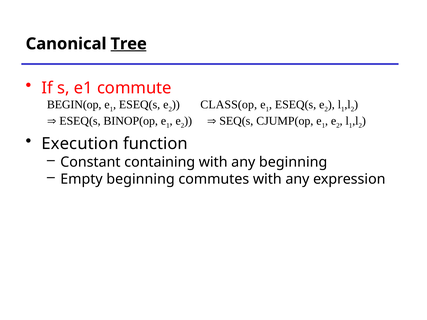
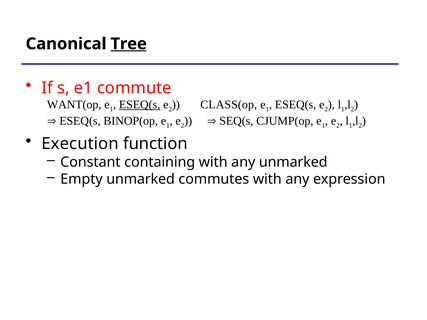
BEGIN(op: BEGIN(op -> WANT(op
ESEQ(s at (140, 105) underline: none -> present
any beginning: beginning -> unmarked
Empty beginning: beginning -> unmarked
